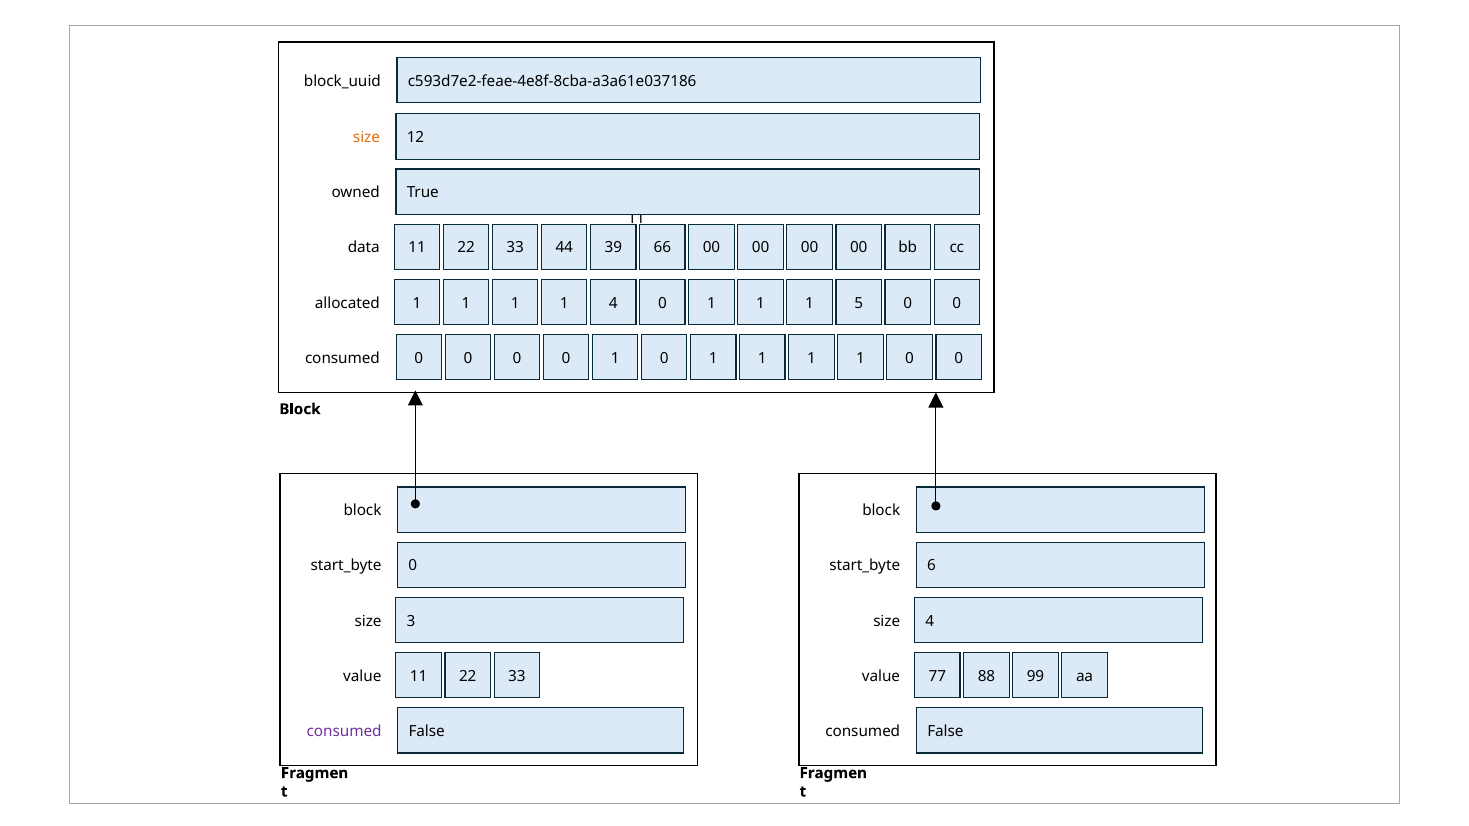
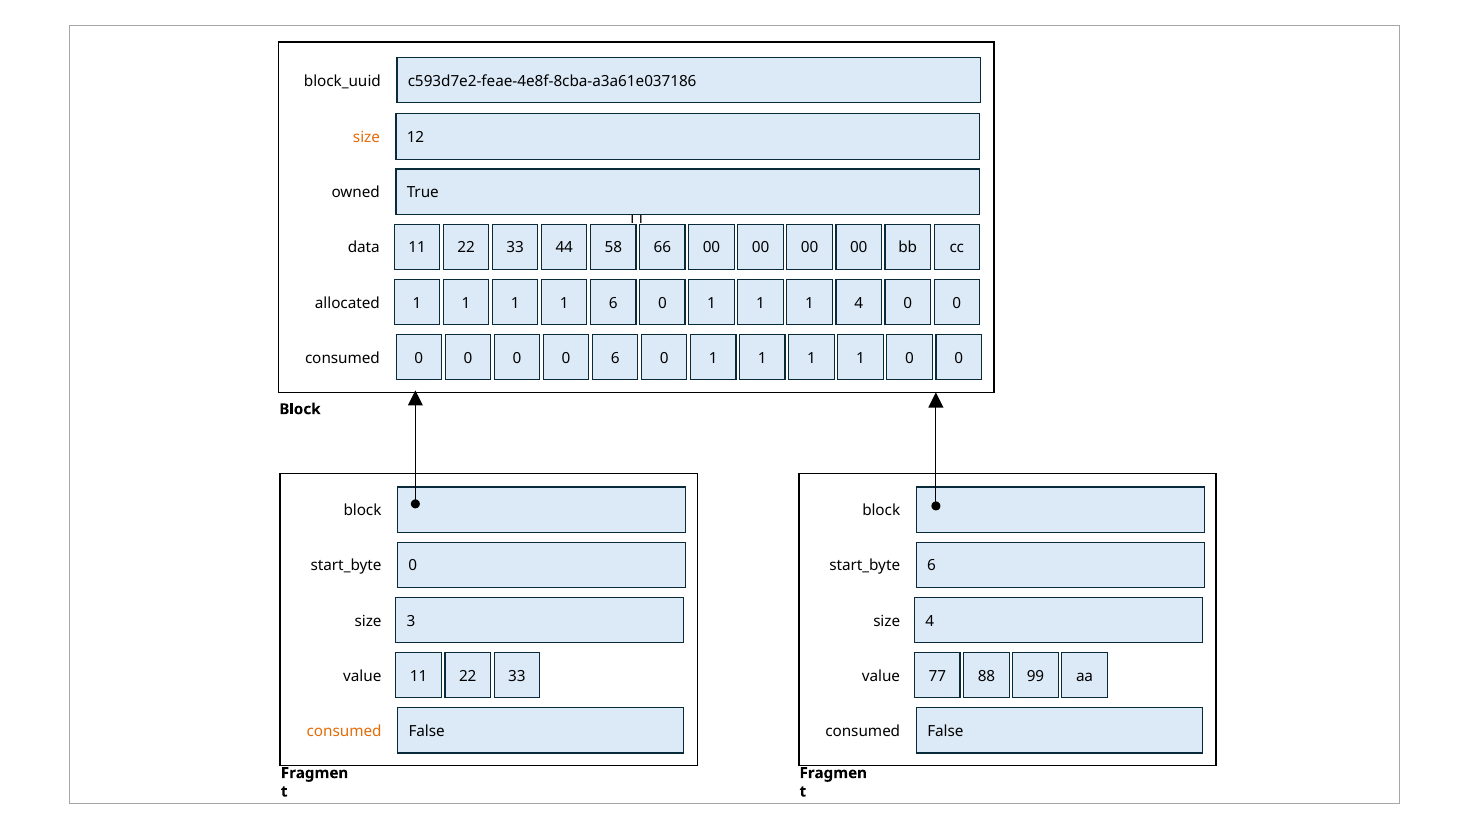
39: 39 -> 58
1 4: 4 -> 6
1 5: 5 -> 4
0 0 1: 1 -> 6
consumed at (344, 732) colour: purple -> orange
